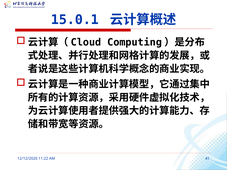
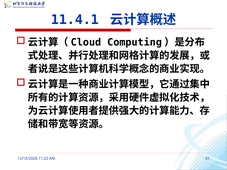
15.0.1: 15.0.1 -> 11.4.1
